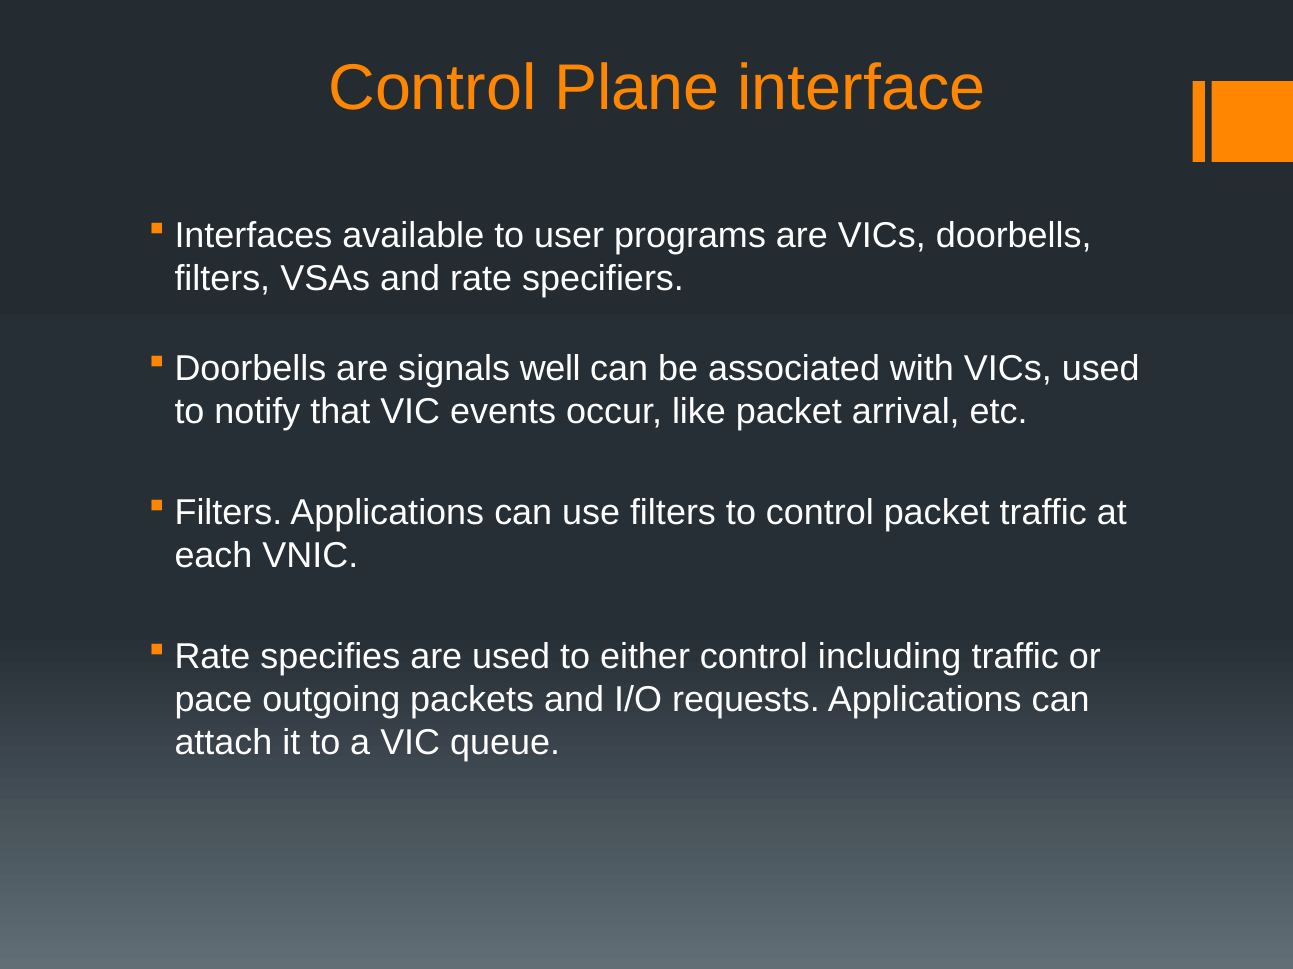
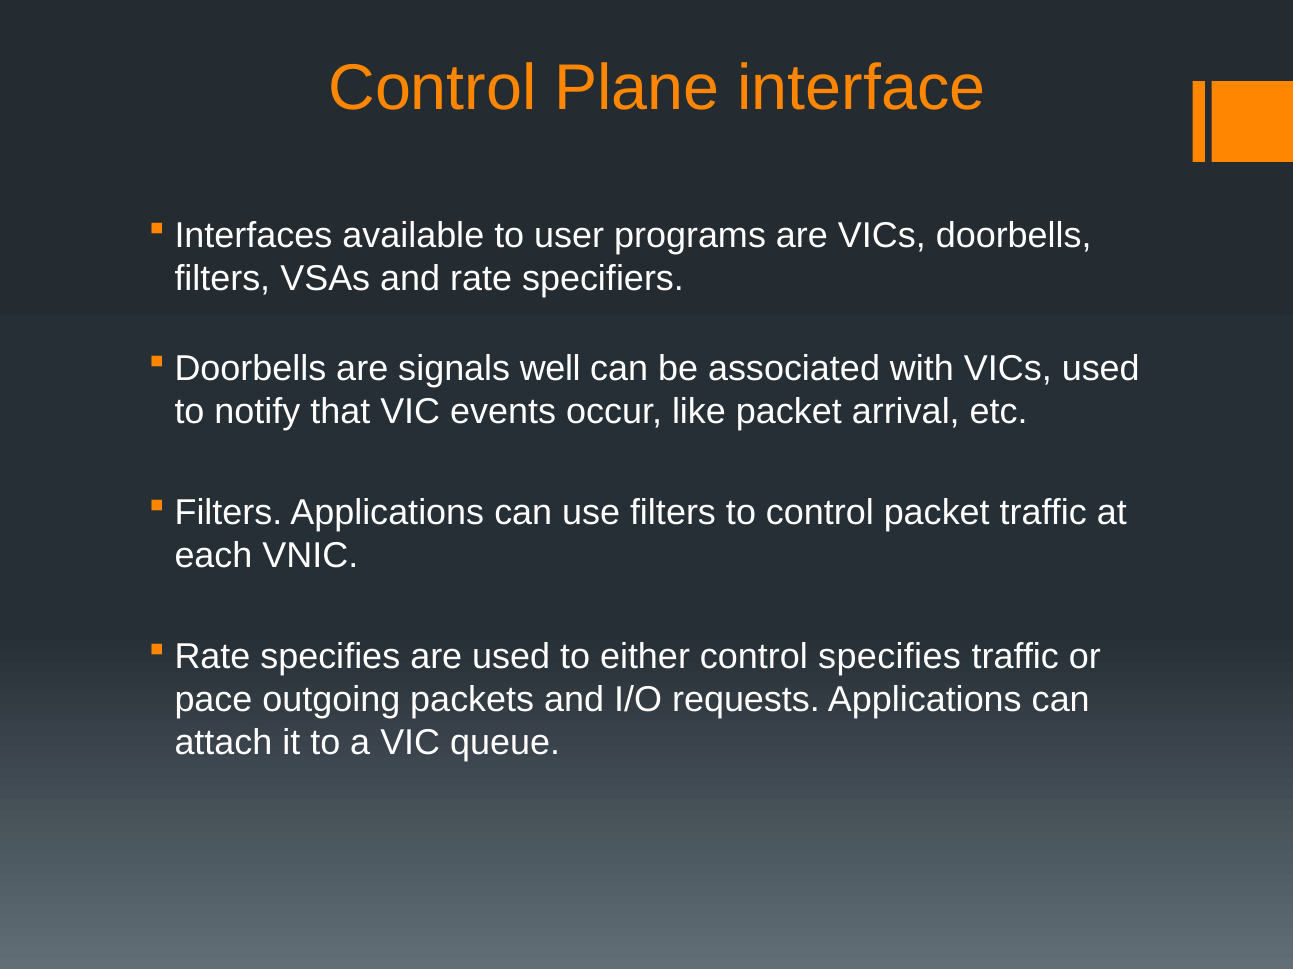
control including: including -> specifies
